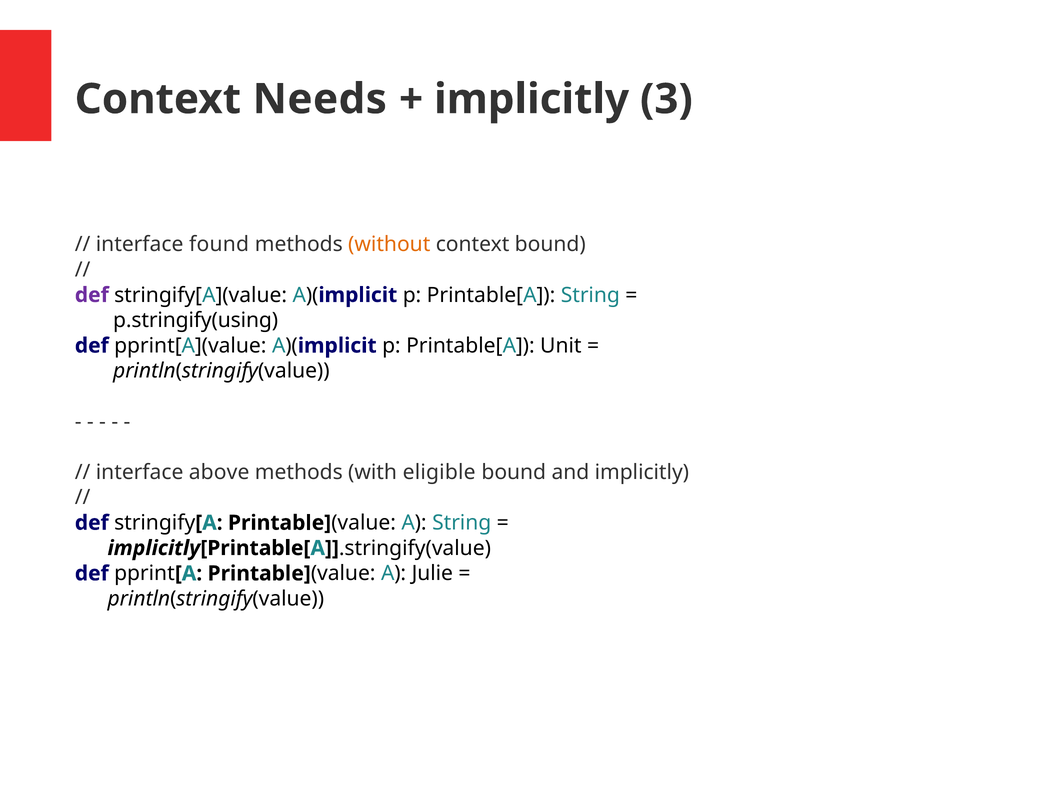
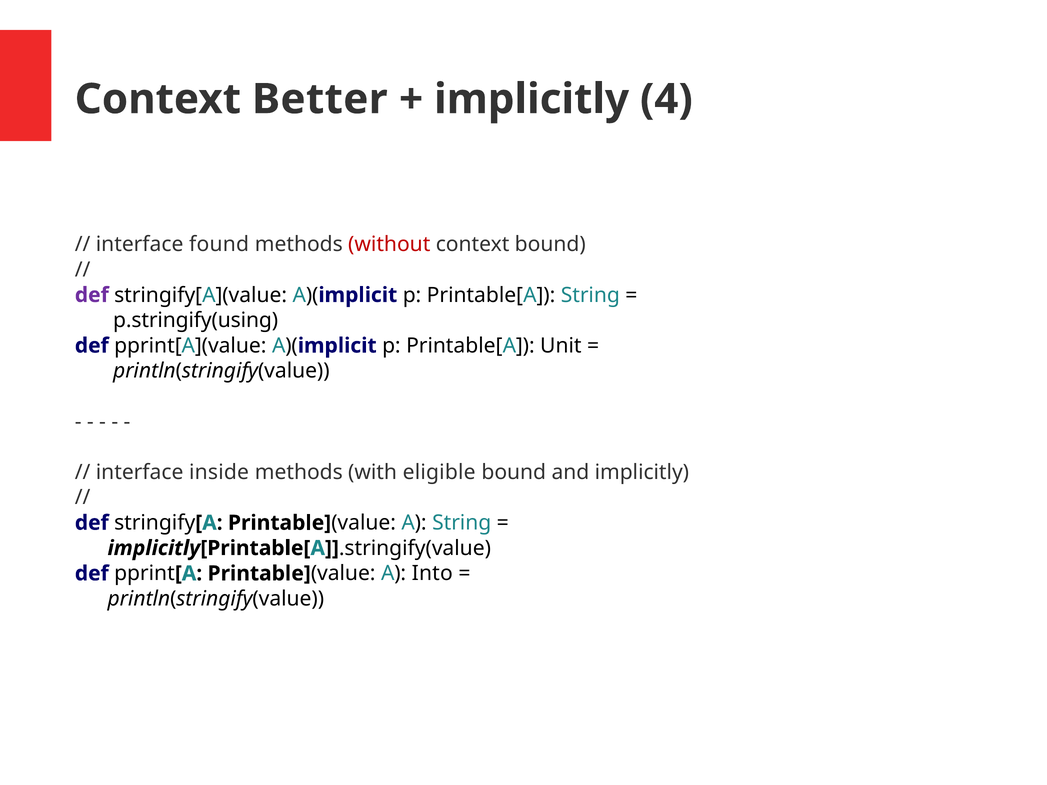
Needs: Needs -> Better
3: 3 -> 4
without colour: orange -> red
above: above -> inside
Julie: Julie -> Into
